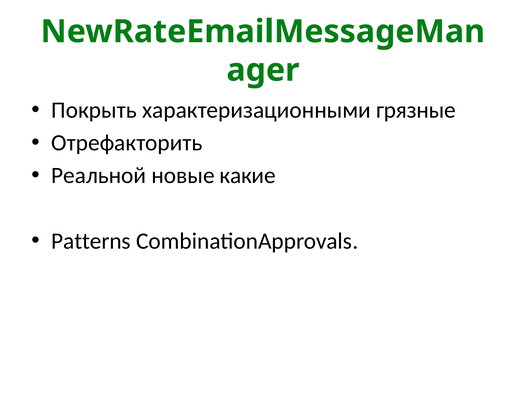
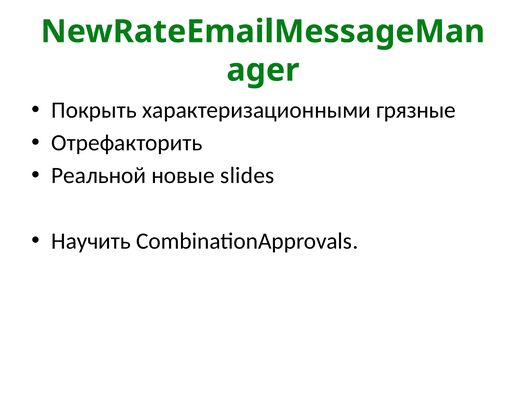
какие: какие -> slides
Patterns: Patterns -> Научить
